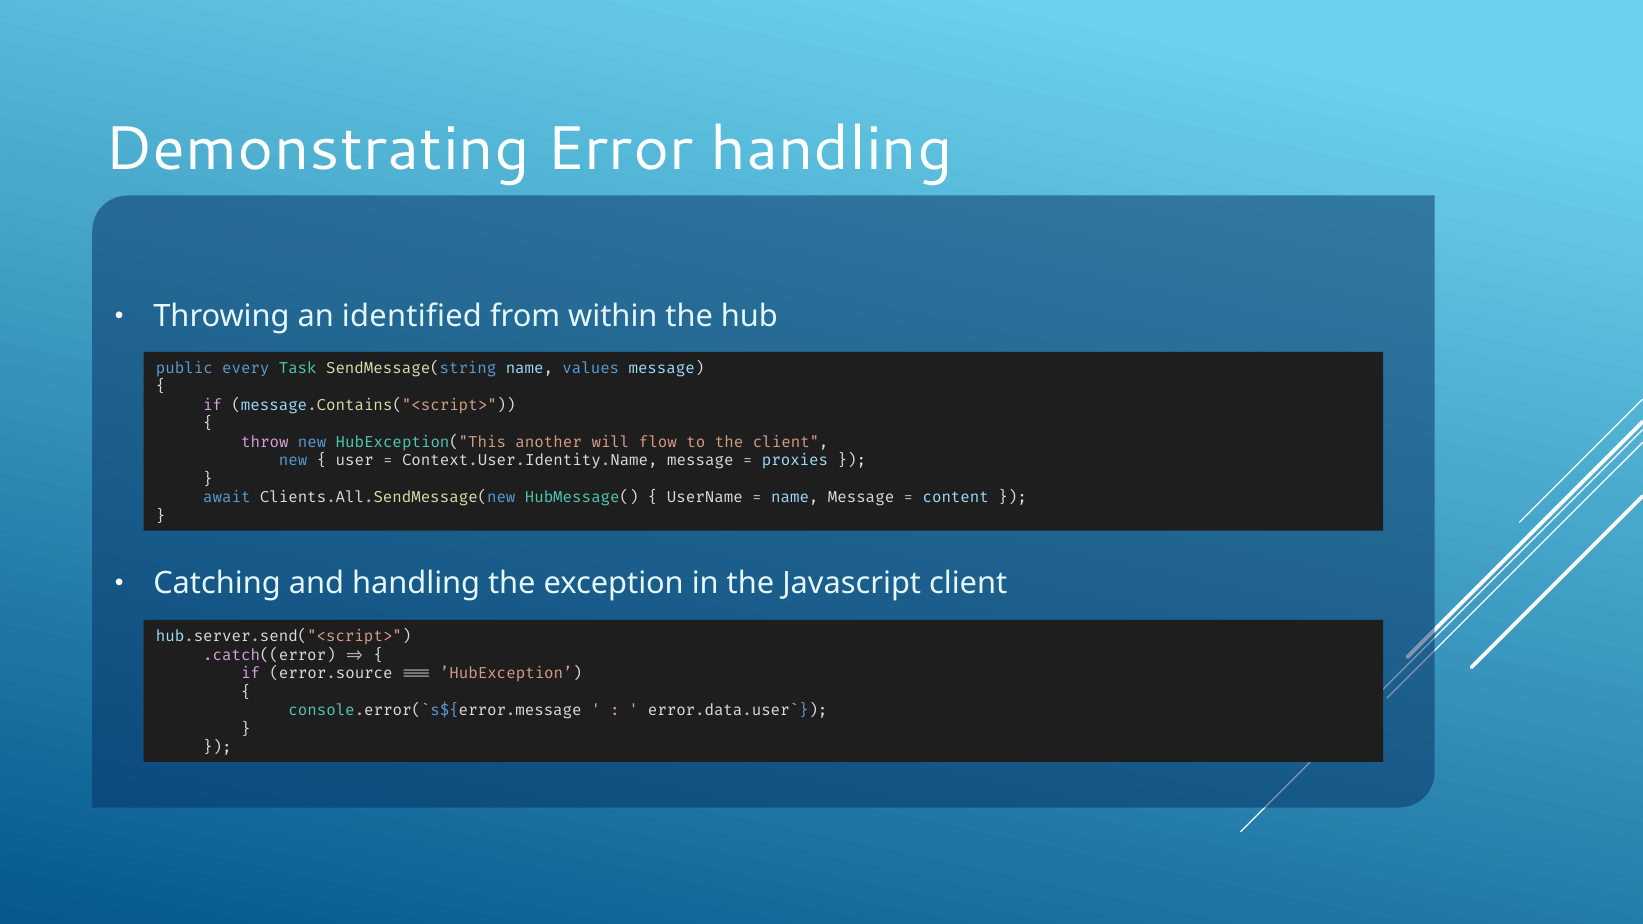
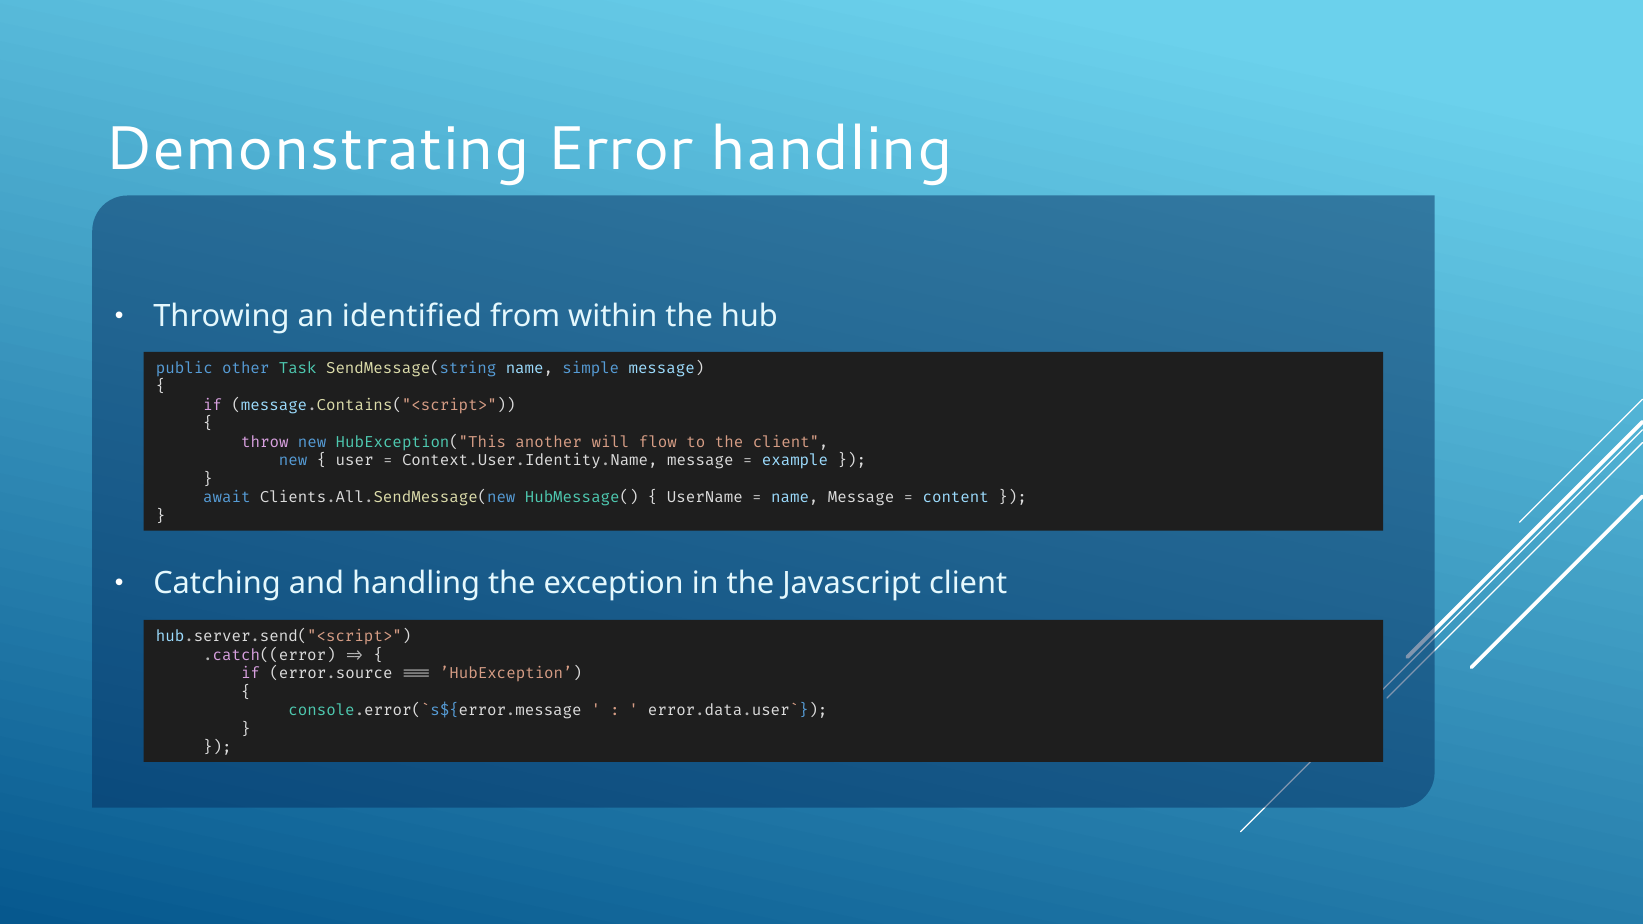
every: every -> other
values: values -> simple
proxies: proxies -> example
